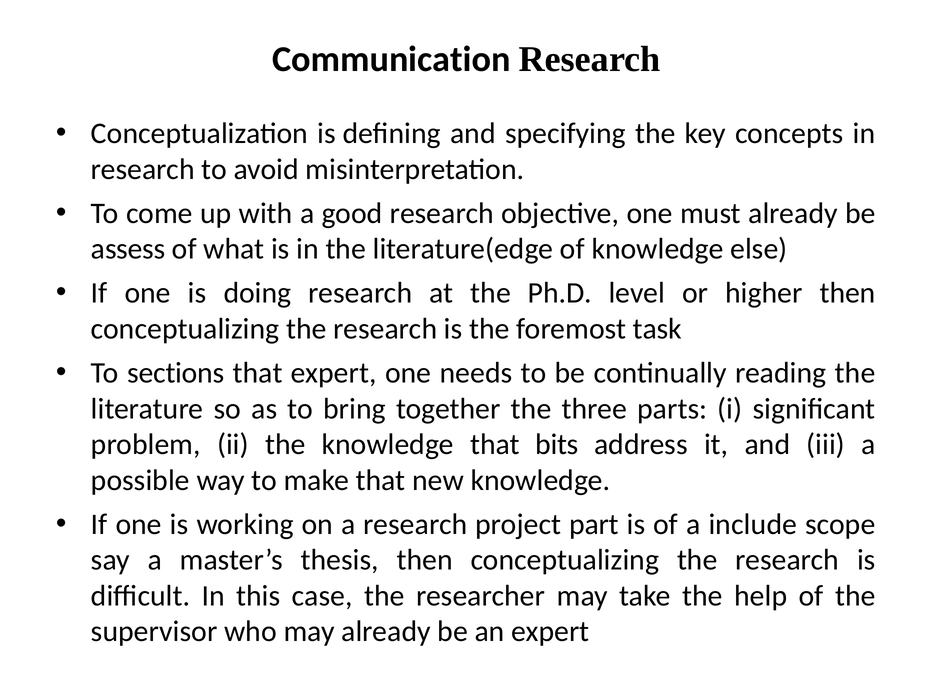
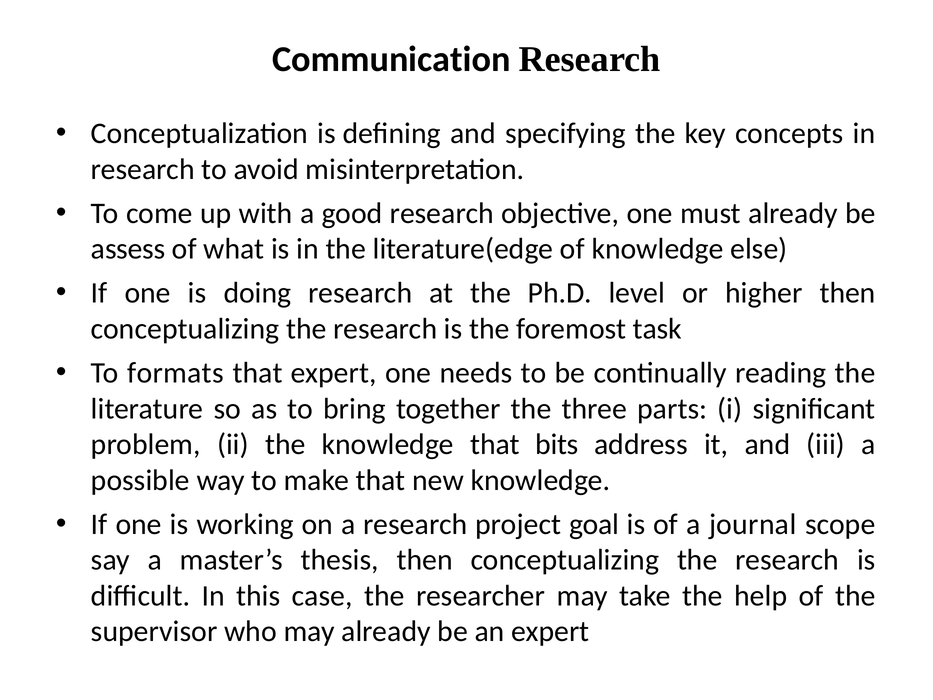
sections: sections -> formats
part: part -> goal
include: include -> journal
